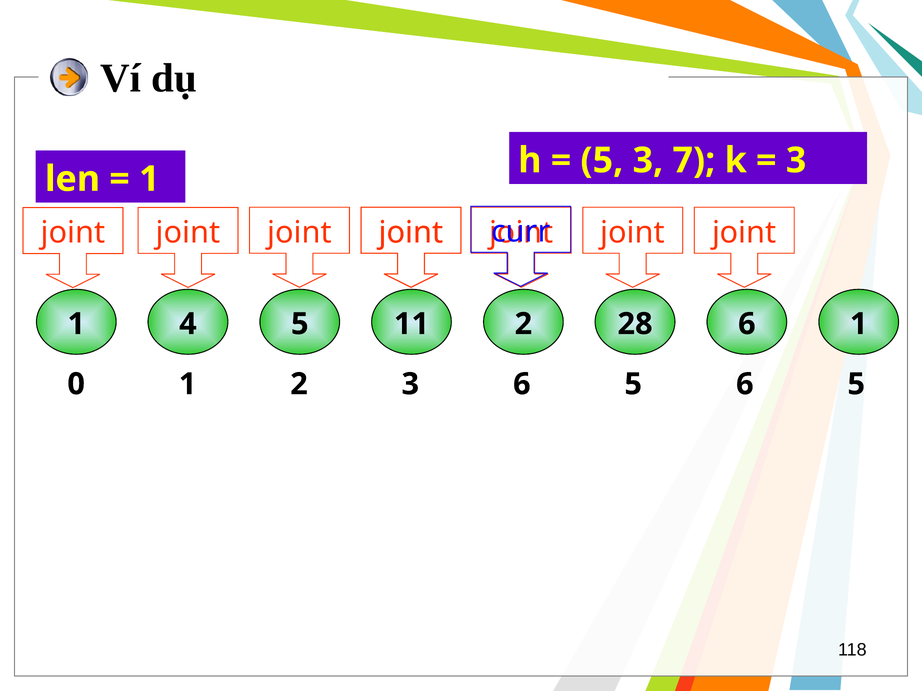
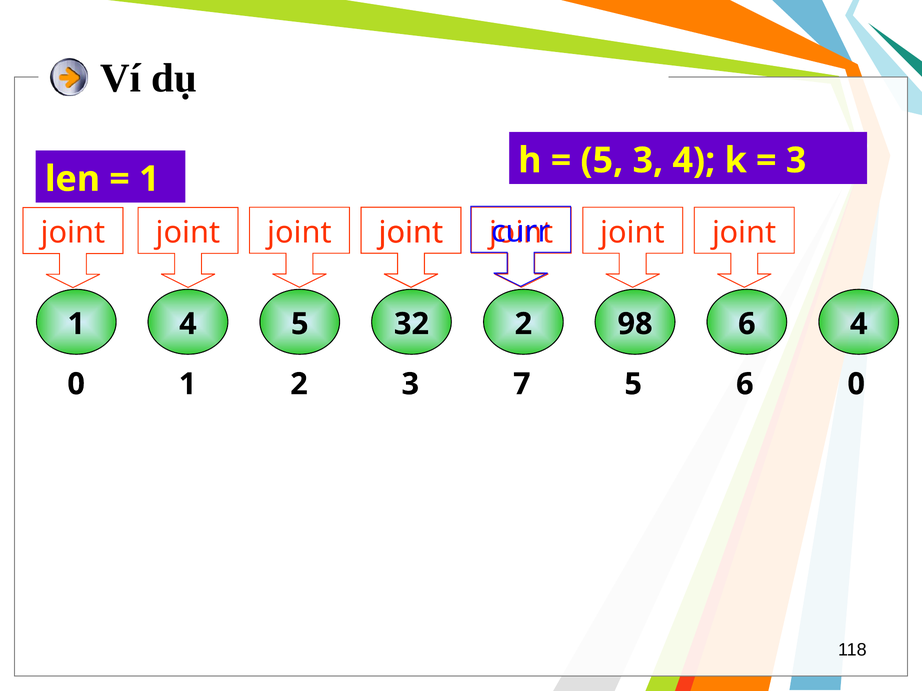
3 7: 7 -> 4
11: 11 -> 32
28: 28 -> 98
6 1: 1 -> 4
3 6: 6 -> 7
5 6 5: 5 -> 0
